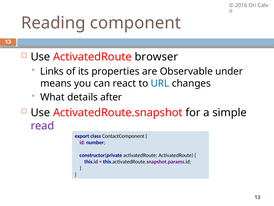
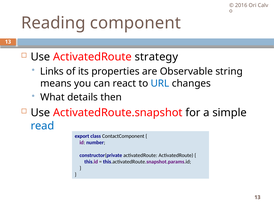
browser: browser -> strategy
under: under -> string
after: after -> then
read colour: purple -> blue
